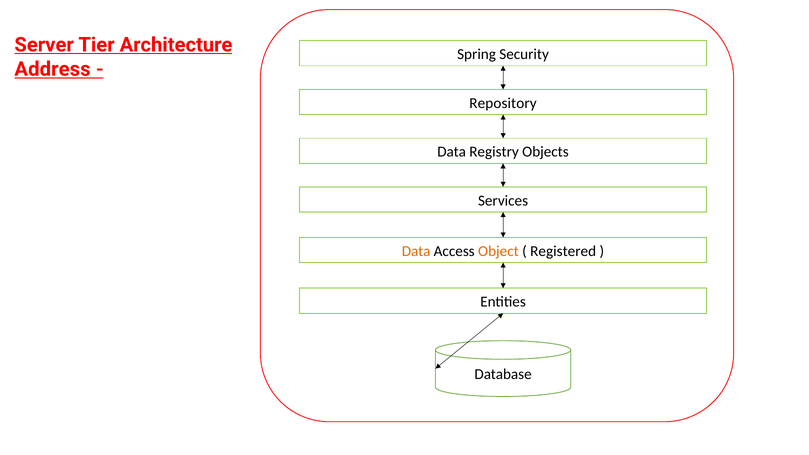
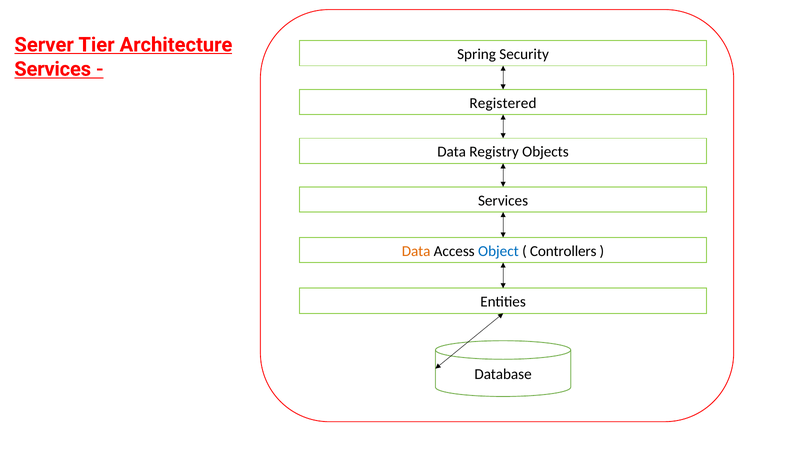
Address at (52, 69): Address -> Services
Repository: Repository -> Registered
Object colour: orange -> blue
Registered: Registered -> Controllers
